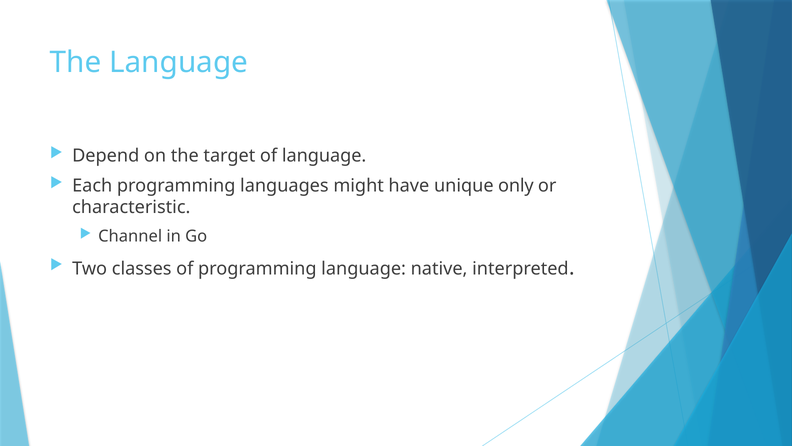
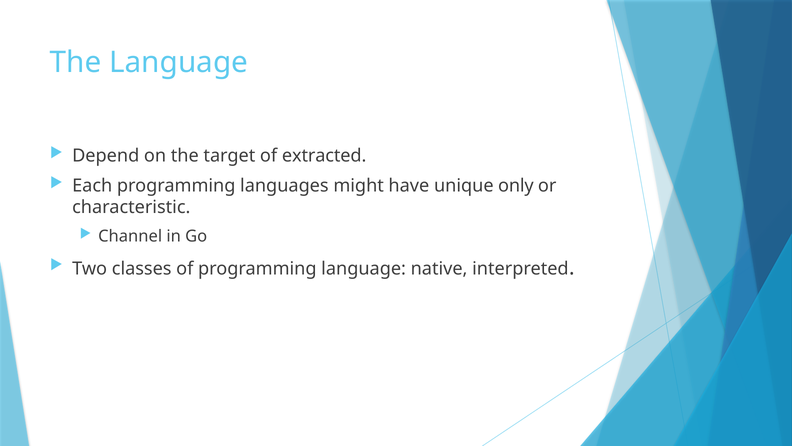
of language: language -> extracted
